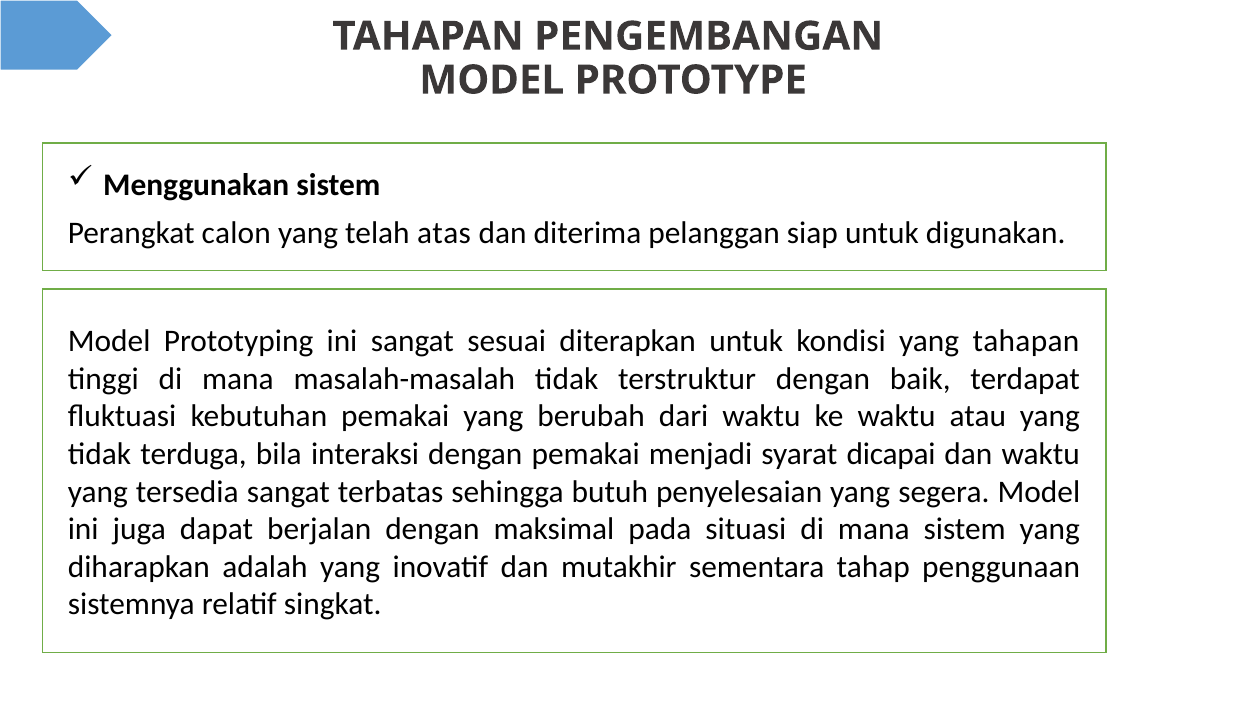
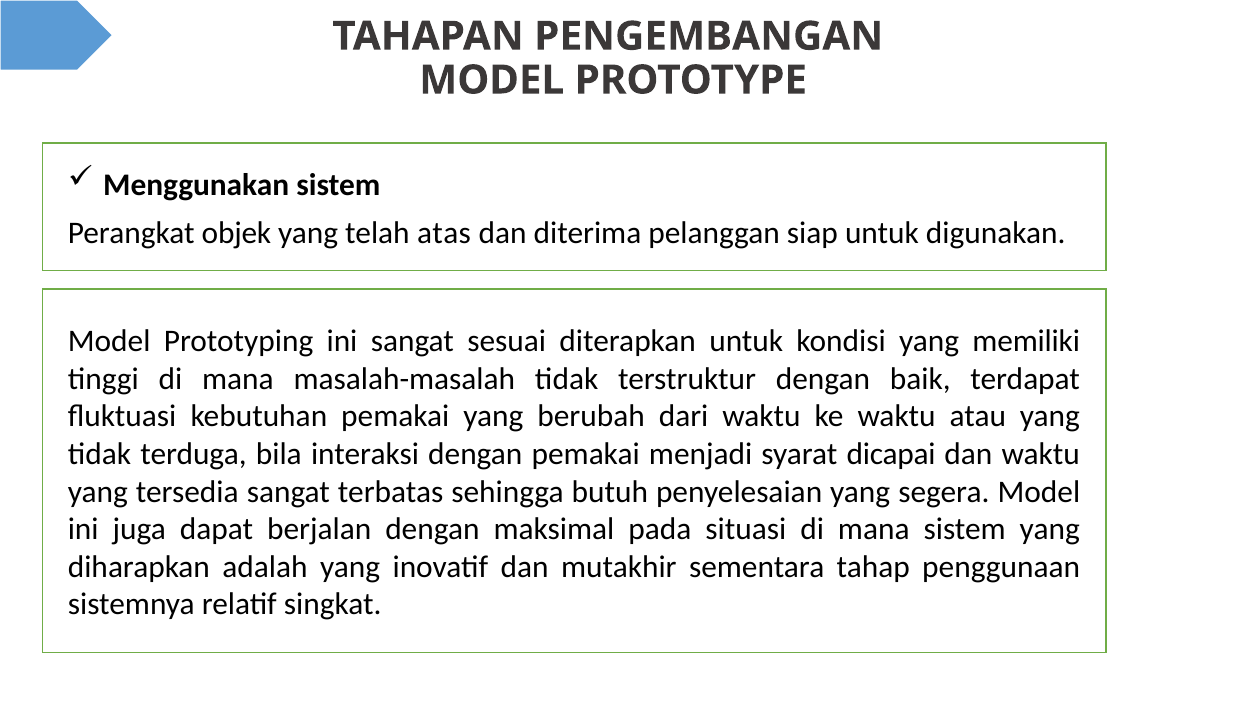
calon: calon -> objek
yang tahapan: tahapan -> memiliki
